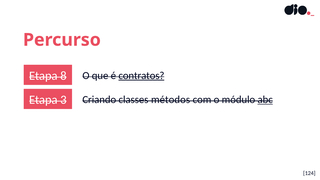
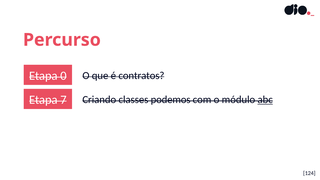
8: 8 -> 0
contratos underline: present -> none
3: 3 -> 7
métodos: métodos -> podemos
